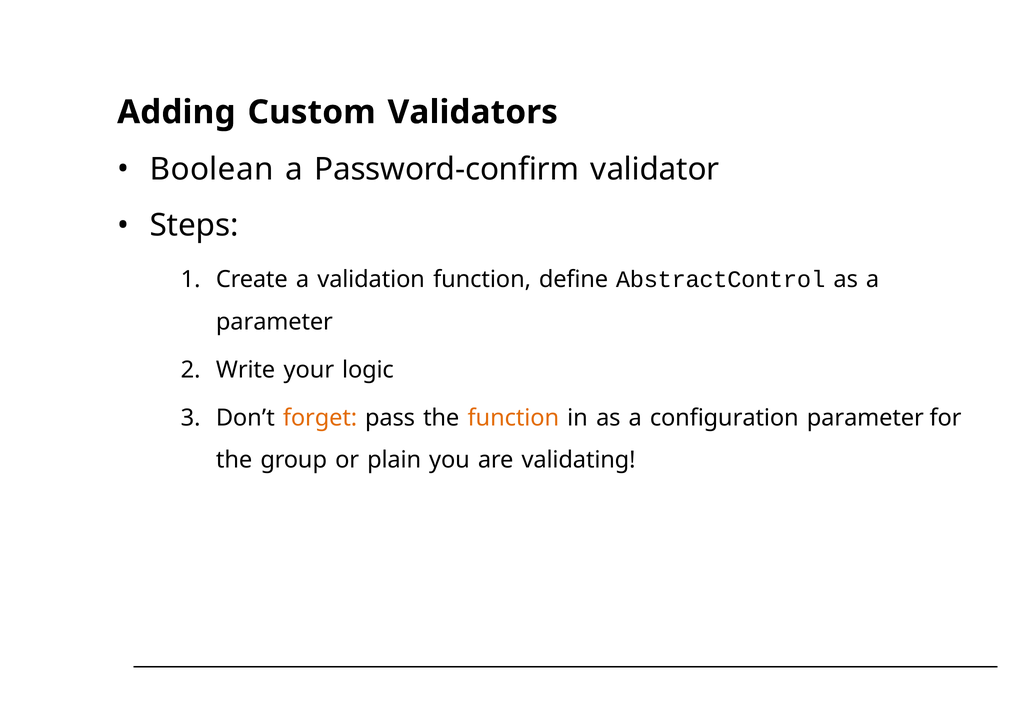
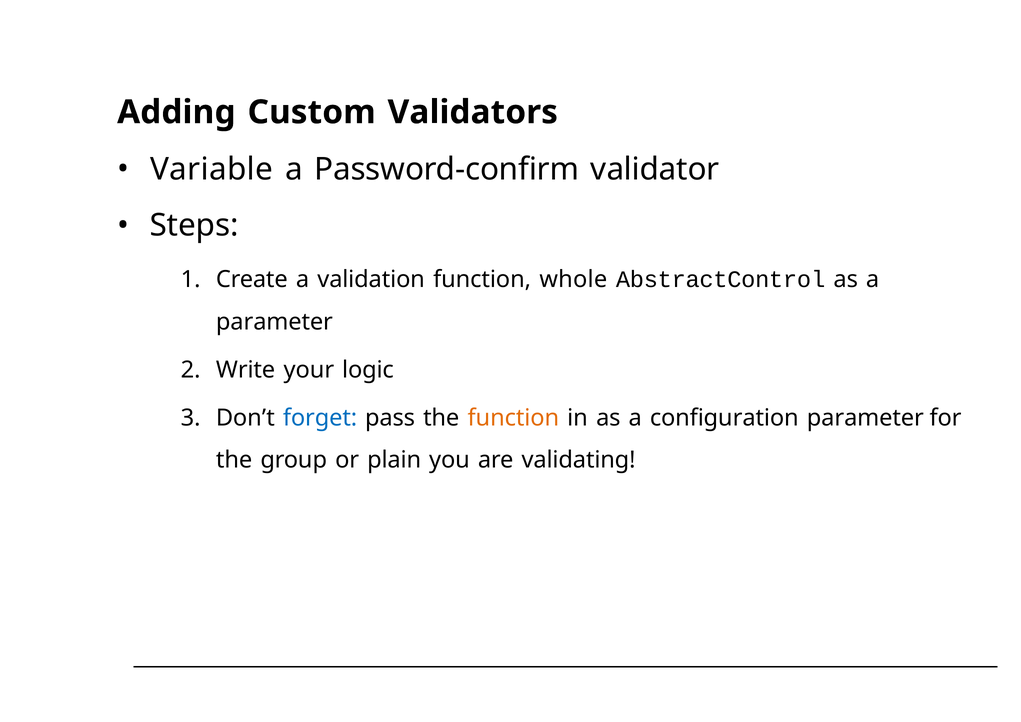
Boolean: Boolean -> Variable
define: define -> whole
forget colour: orange -> blue
